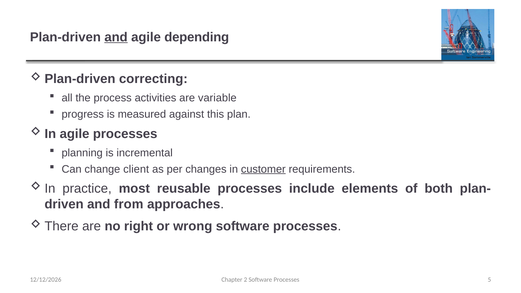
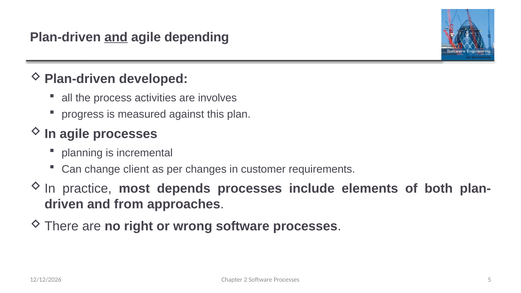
correcting: correcting -> developed
variable: variable -> involves
customer underline: present -> none
reusable: reusable -> depends
